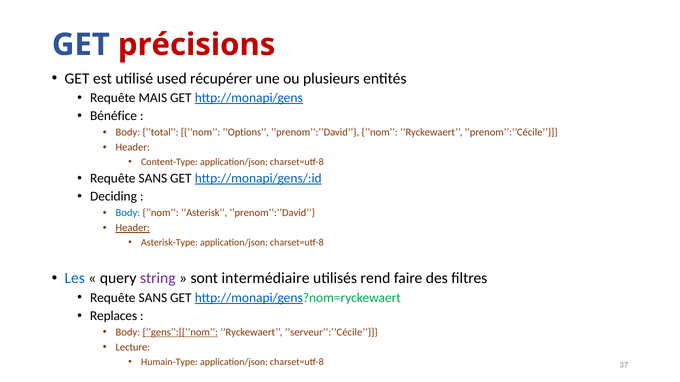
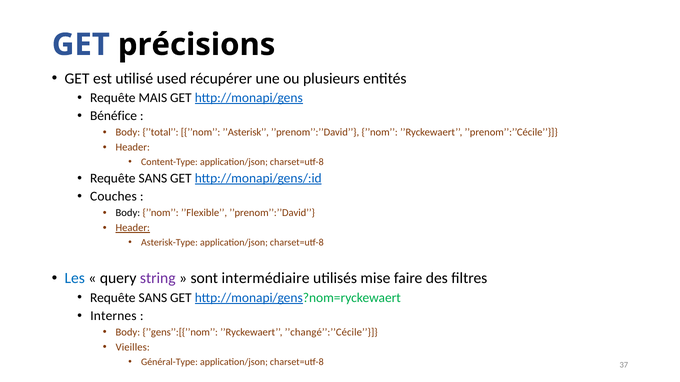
précisions colour: red -> black
’’Options: ’’Options -> ’’Asterisk
Deciding: Deciding -> Couches
Body at (128, 213) colour: blue -> black
’’Asterisk: ’’Asterisk -> ’’Flexible
rend: rend -> mise
Replaces: Replaces -> Internes
’’gens’’:[{’’nom underline: present -> none
’’serveur’’:’’Cécile: ’’serveur’’:’’Cécile -> ’’changé’’:’’Cécile
Lecture: Lecture -> Vieilles
Humain-Type: Humain-Type -> Général-Type
